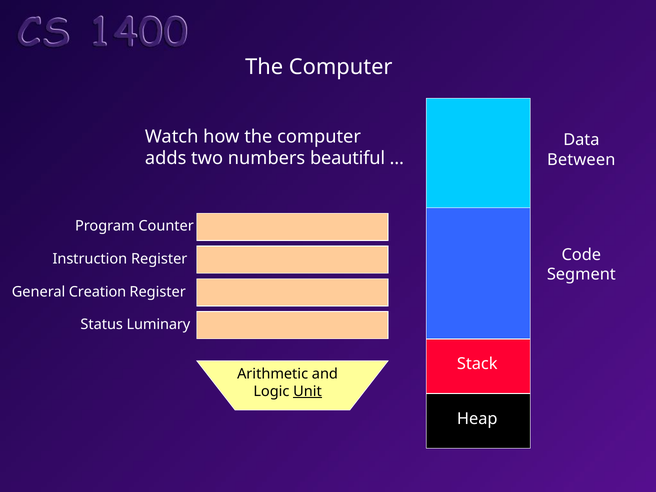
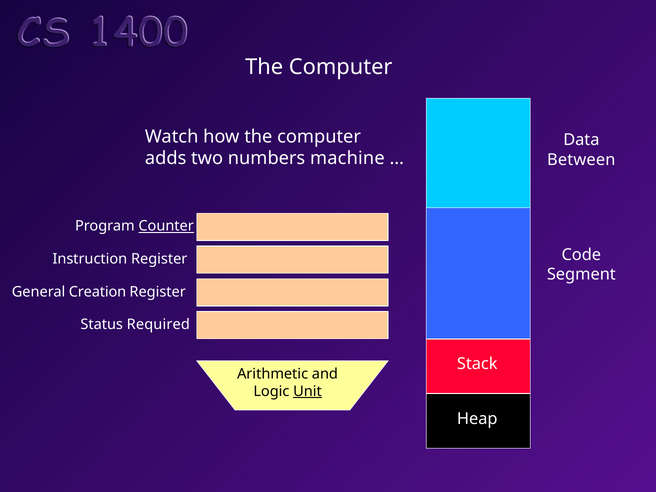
beautiful: beautiful -> machine
Counter underline: none -> present
Luminary: Luminary -> Required
